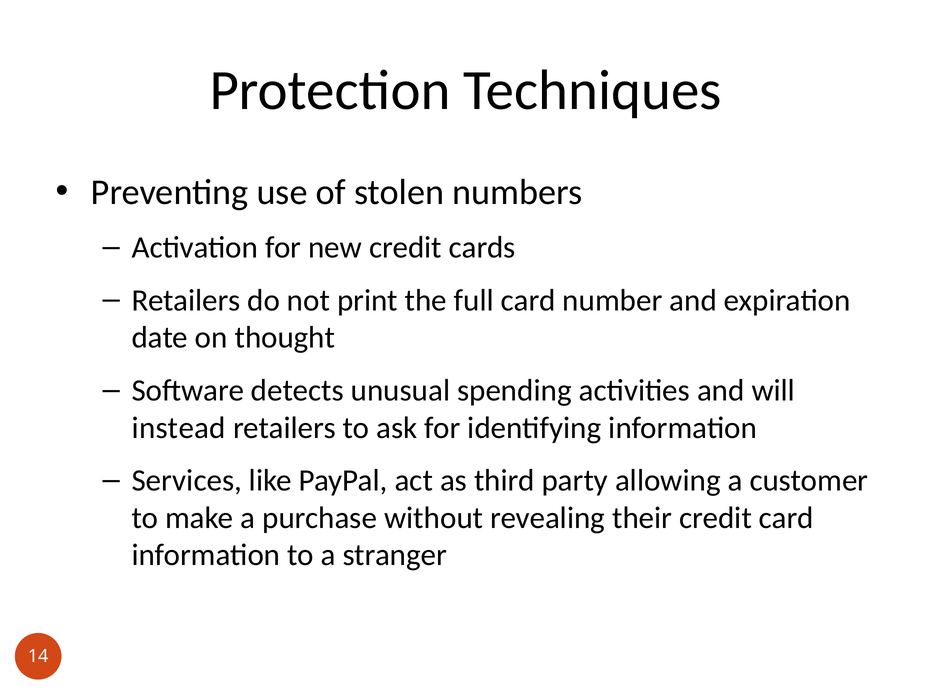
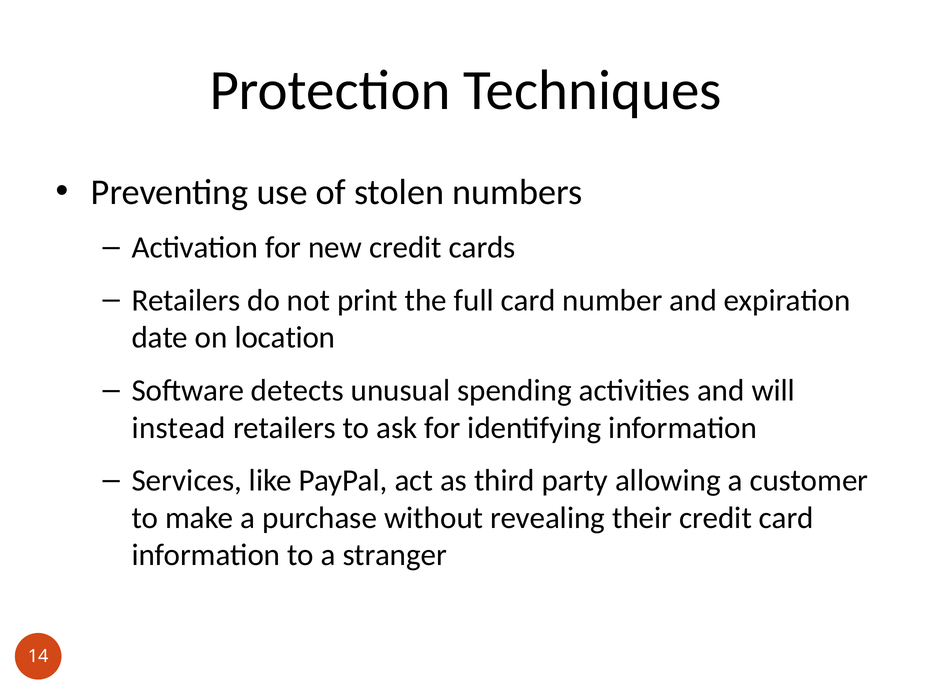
thought: thought -> location
